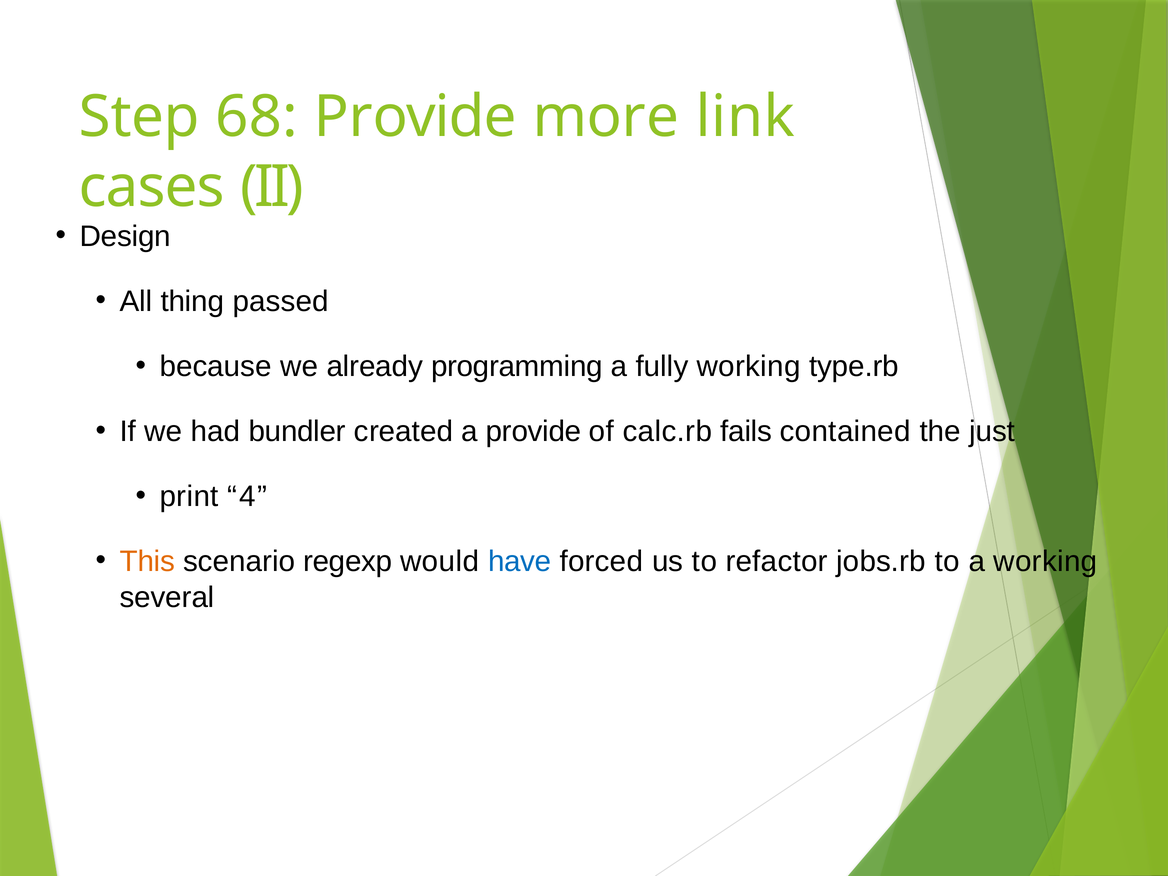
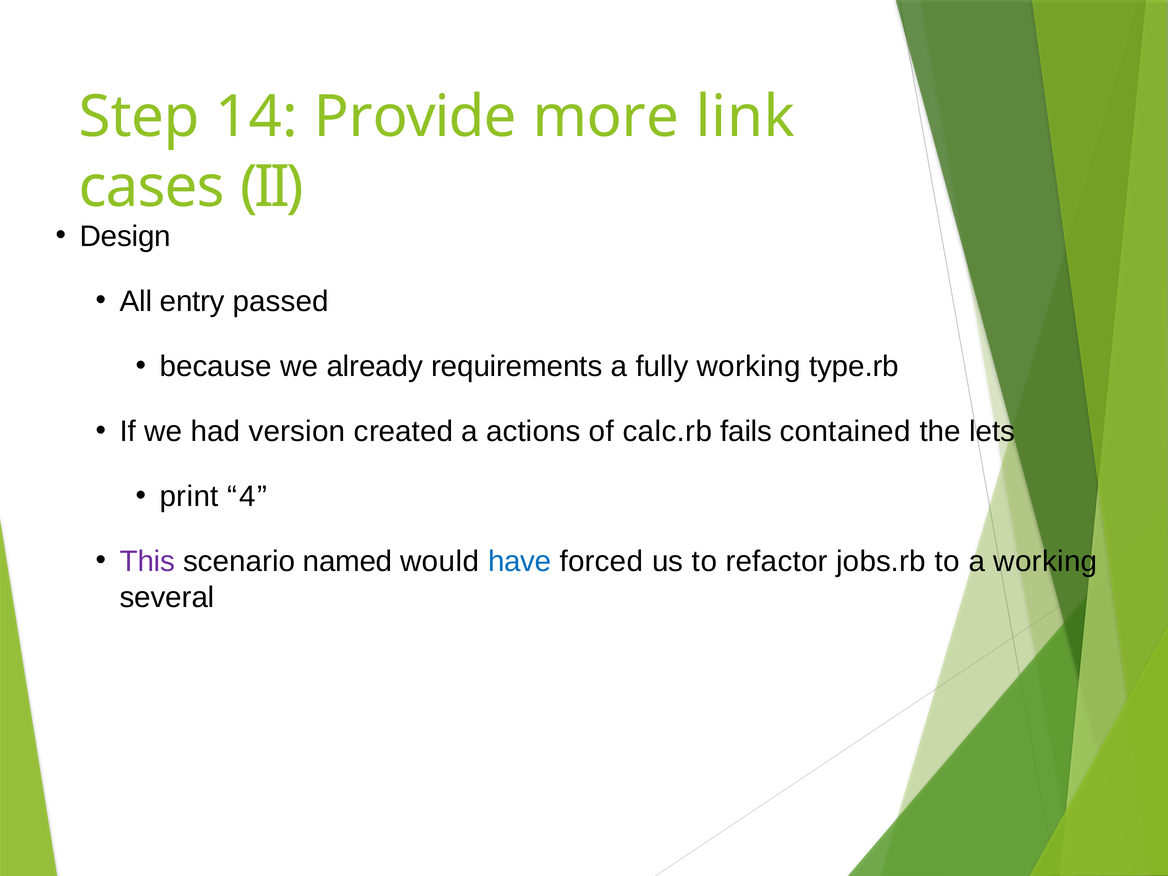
68: 68 -> 14
thing: thing -> entry
programming: programming -> requirements
bundler: bundler -> version
a provide: provide -> actions
just: just -> lets
This colour: orange -> purple
regexp: regexp -> named
